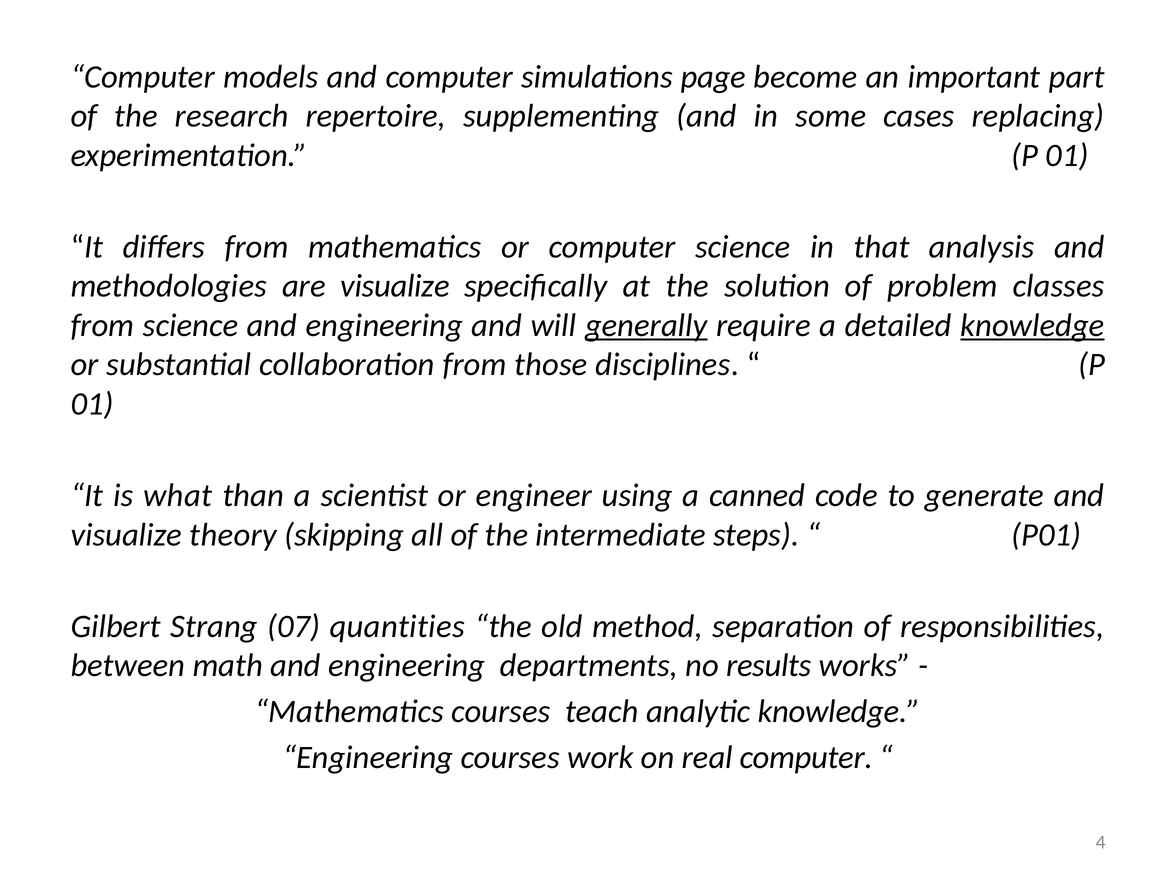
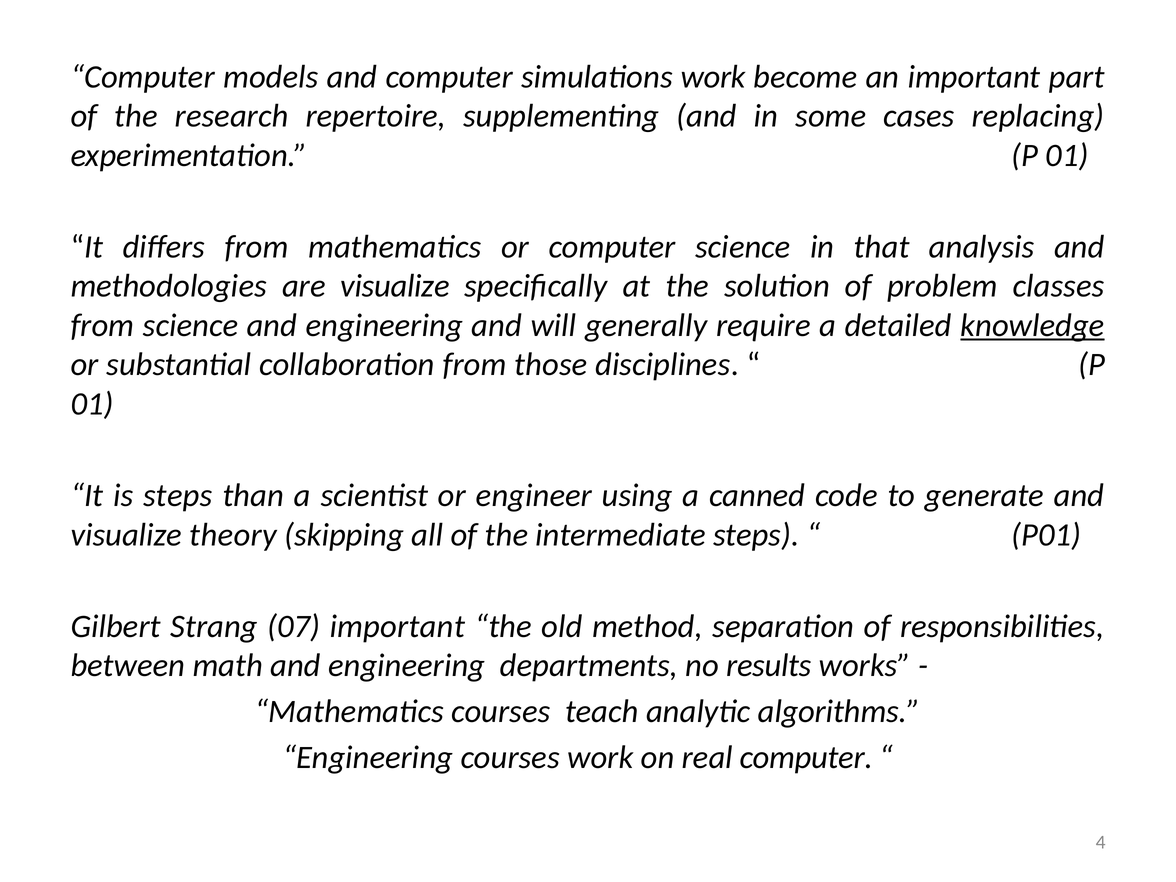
simulations page: page -> work
generally underline: present -> none
is what: what -> steps
07 quantities: quantities -> important
analytic knowledge: knowledge -> algorithms
